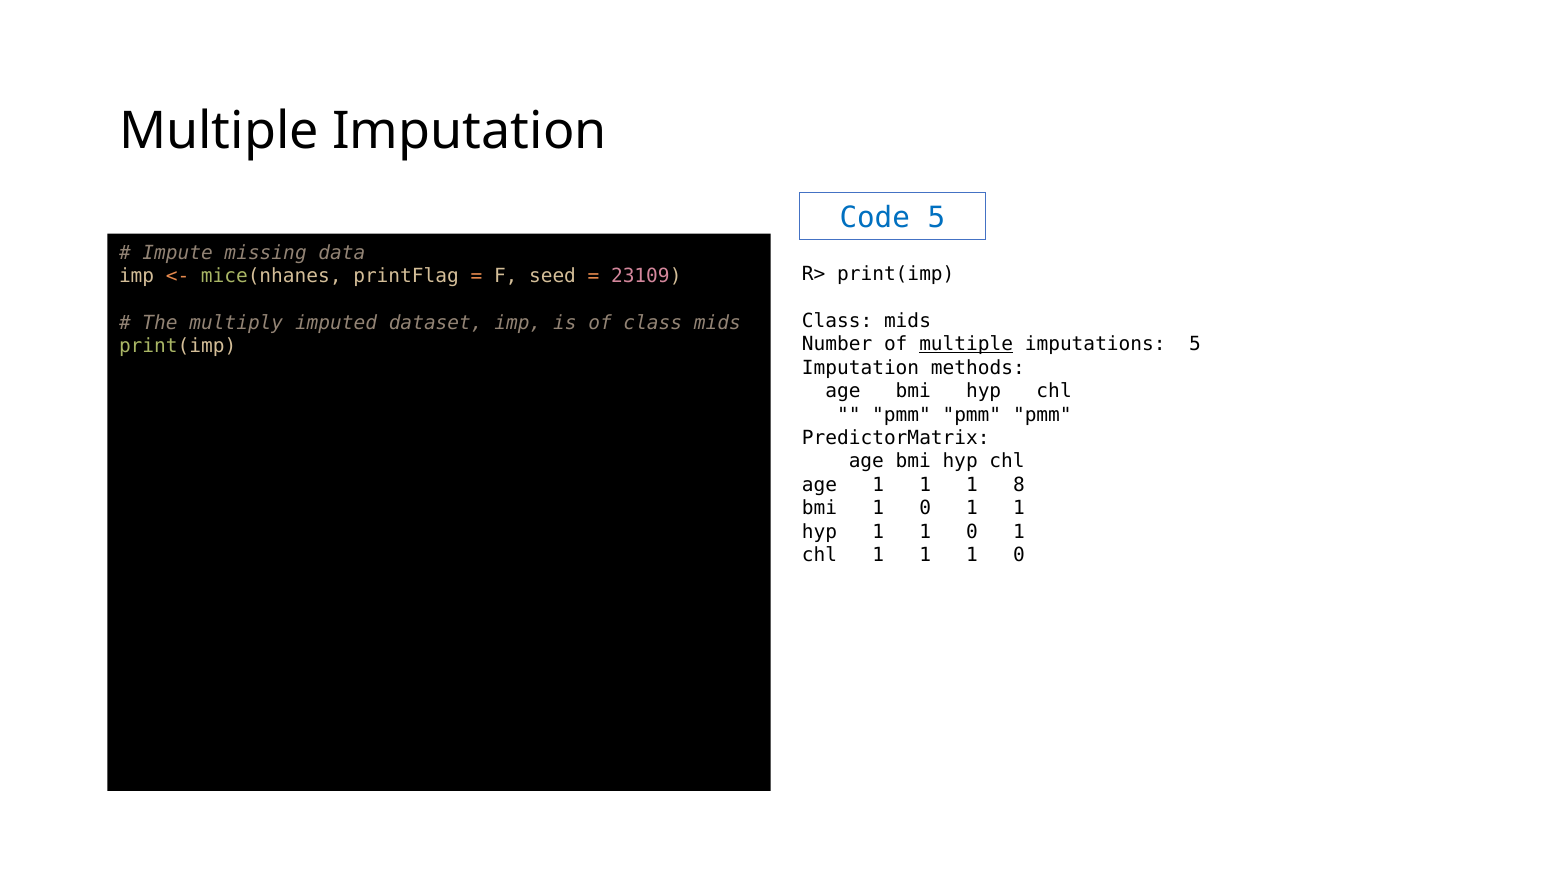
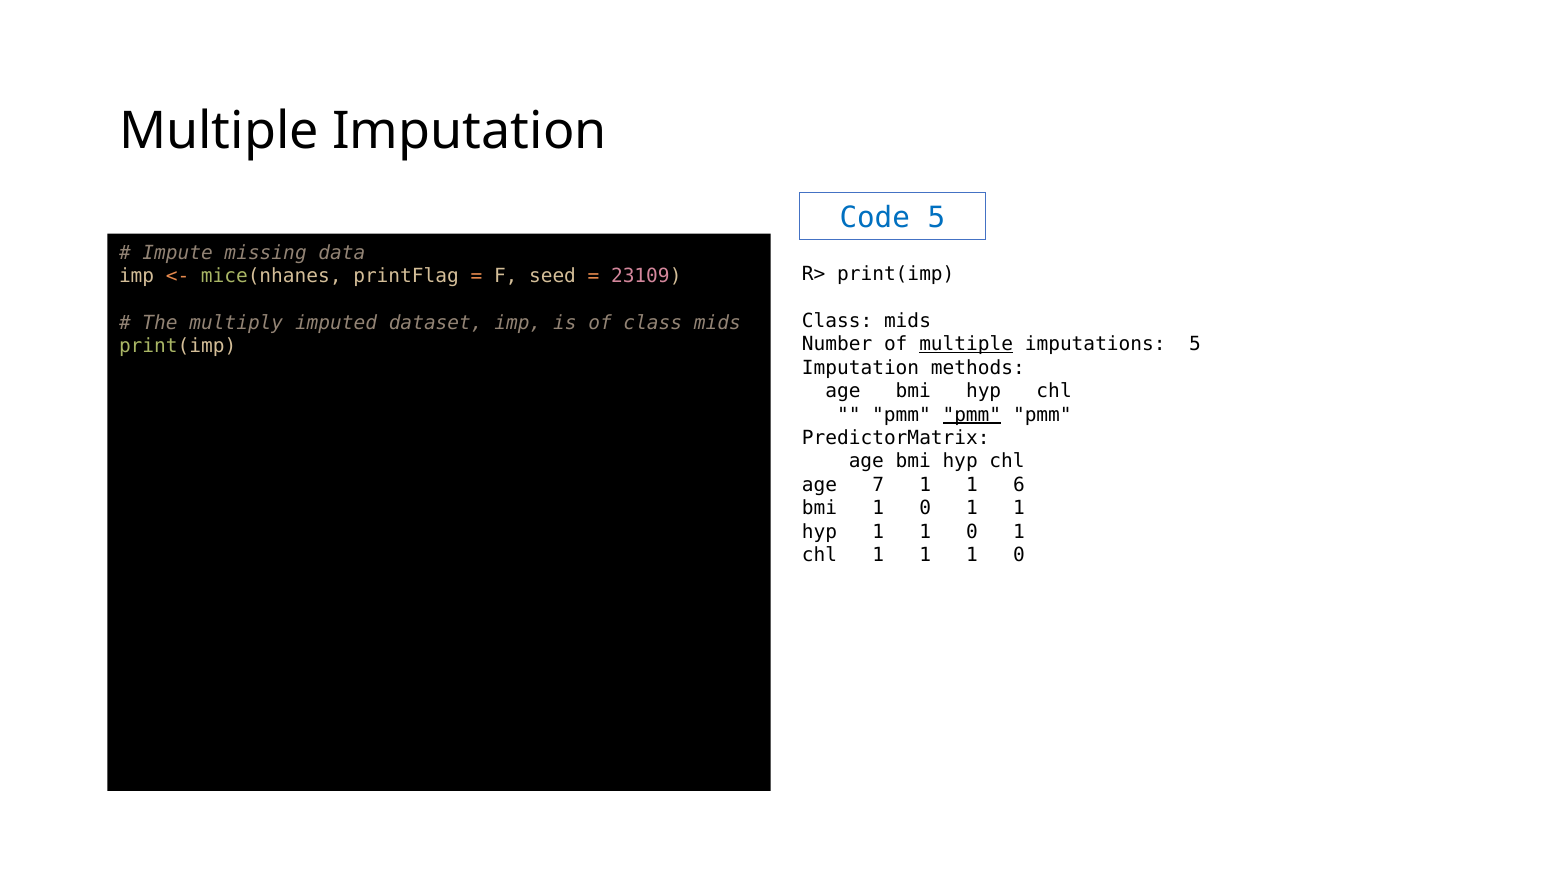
pmm at (972, 415) underline: none -> present
age 1: 1 -> 7
8: 8 -> 6
